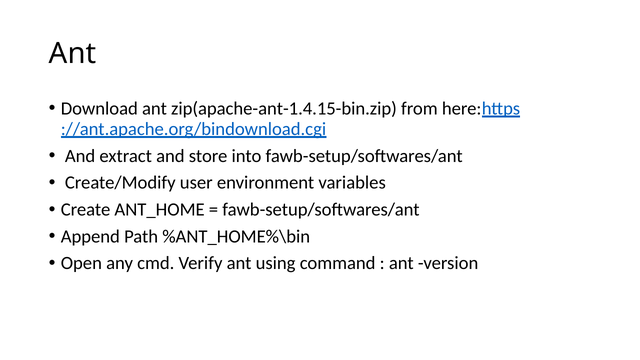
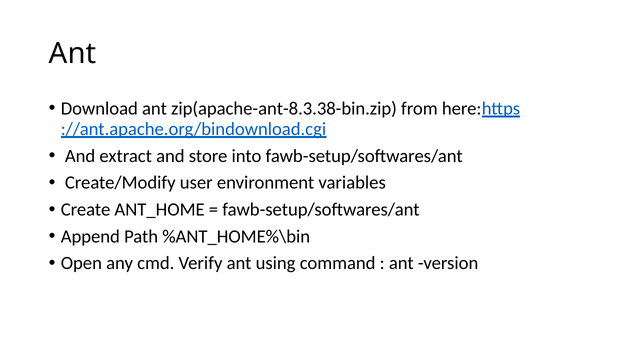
zip(apache-ant-1.4.15-bin.zip: zip(apache-ant-1.4.15-bin.zip -> zip(apache-ant-8.3.38-bin.zip
